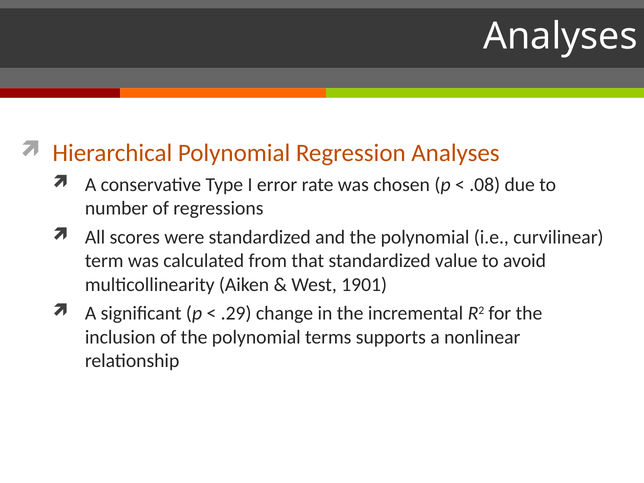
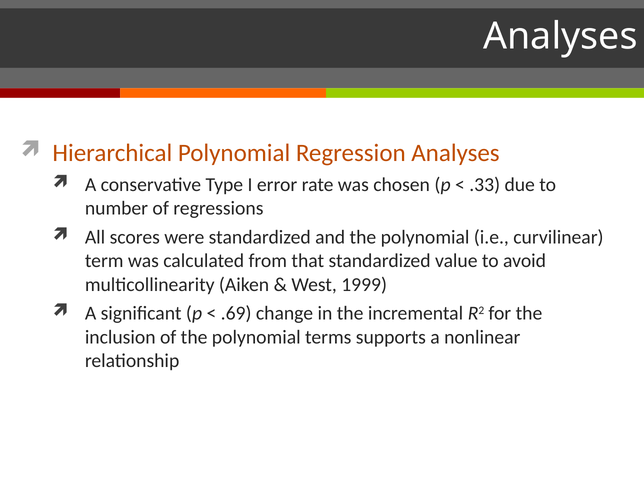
.08: .08 -> .33
1901: 1901 -> 1999
.29: .29 -> .69
